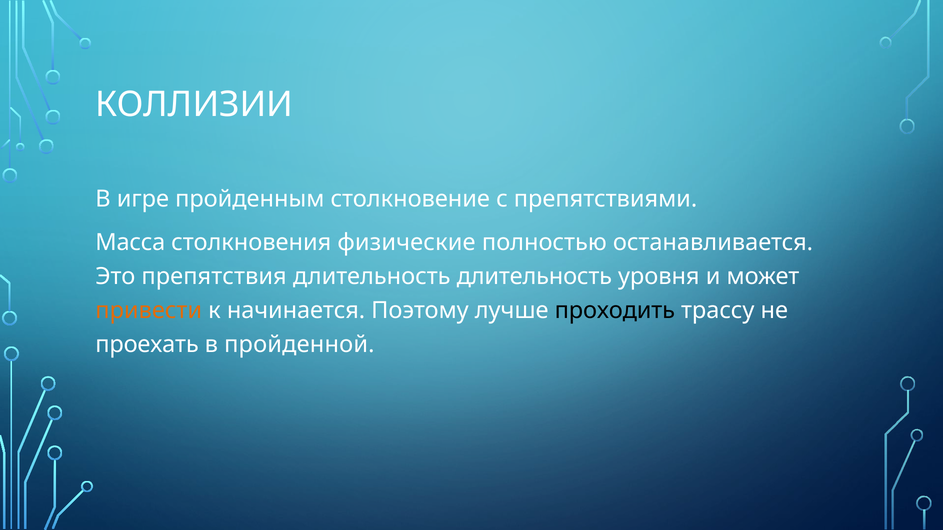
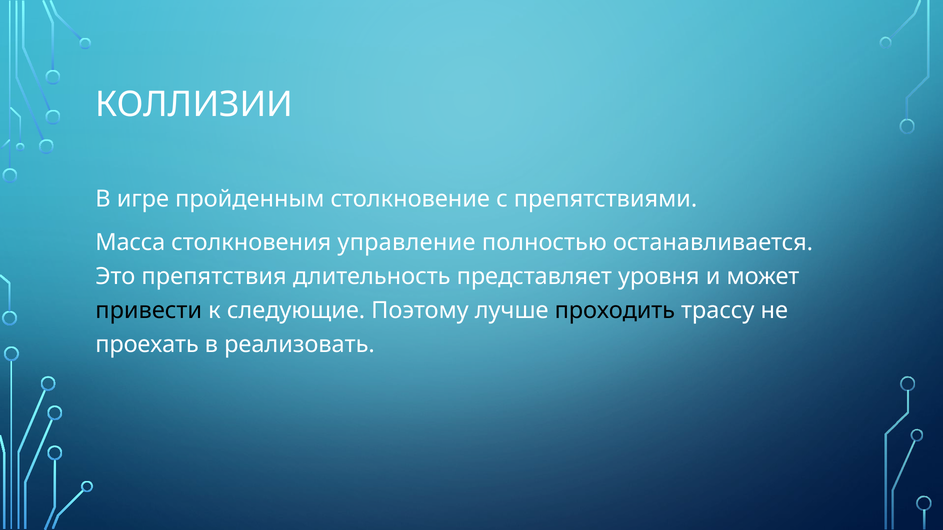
физические: физические -> управление
длительность длительность: длительность -> представляет
привести colour: orange -> black
начинается: начинается -> следующие
пройденной: пройденной -> реализовать
